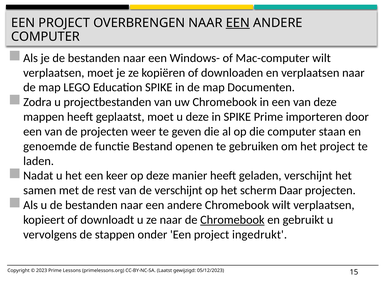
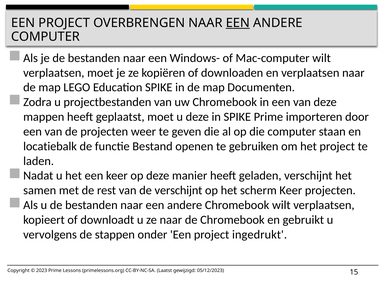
genoemde: genoemde -> locatiebalk
scherm Daar: Daar -> Keer
Chromebook at (232, 220) underline: present -> none
